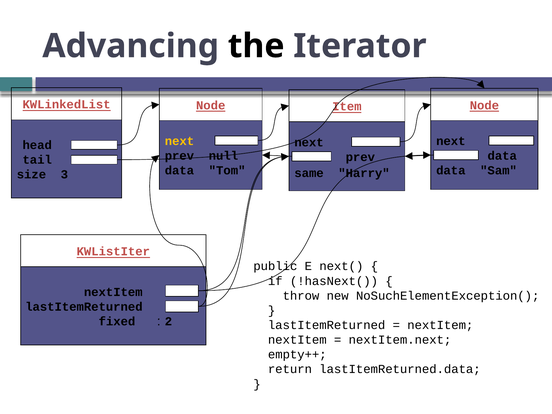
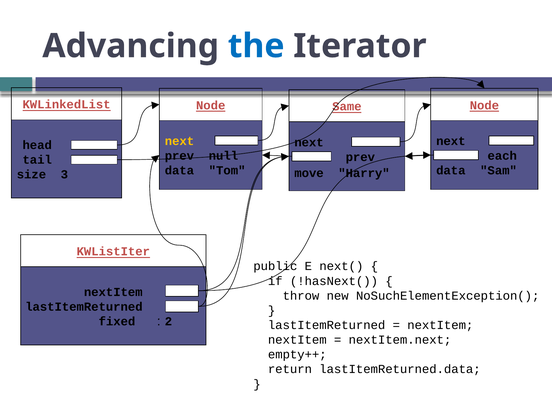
the colour: black -> blue
Item: Item -> Same
data at (502, 156): data -> each
same: same -> move
